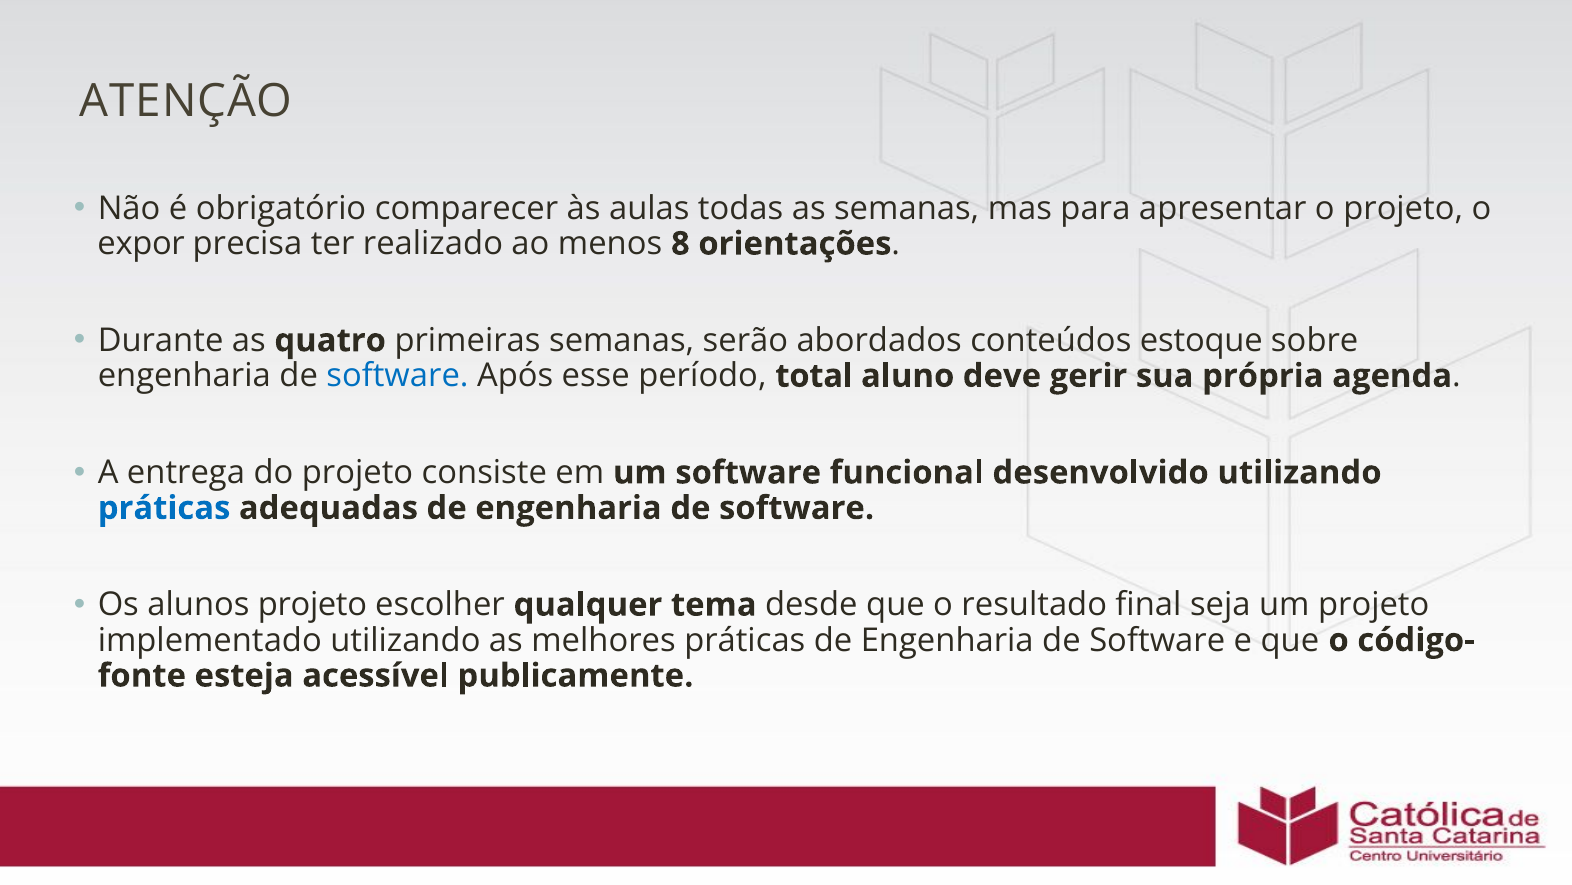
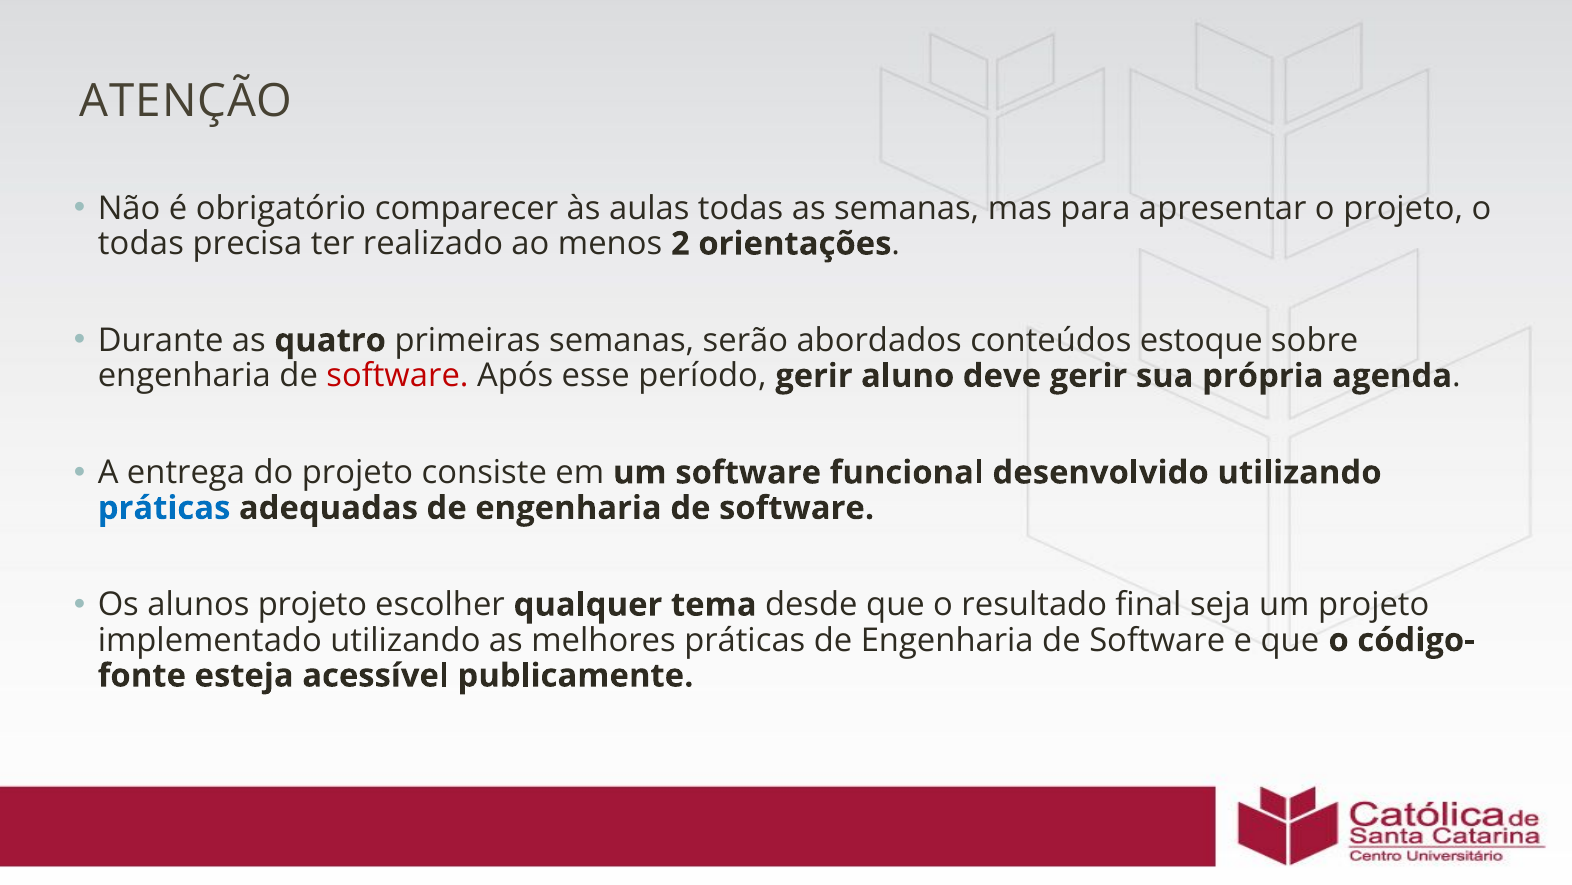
expor at (141, 244): expor -> todas
8: 8 -> 2
software at (397, 376) colour: blue -> red
período total: total -> gerir
